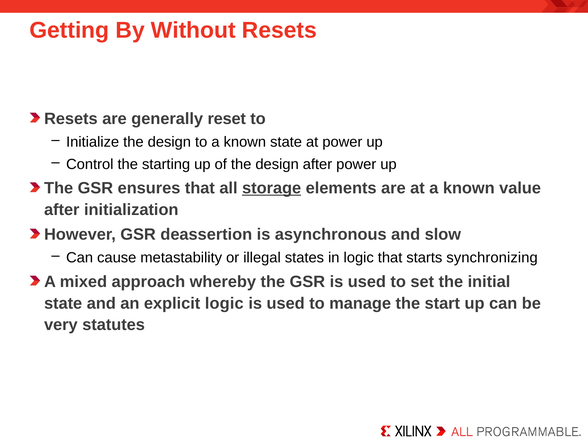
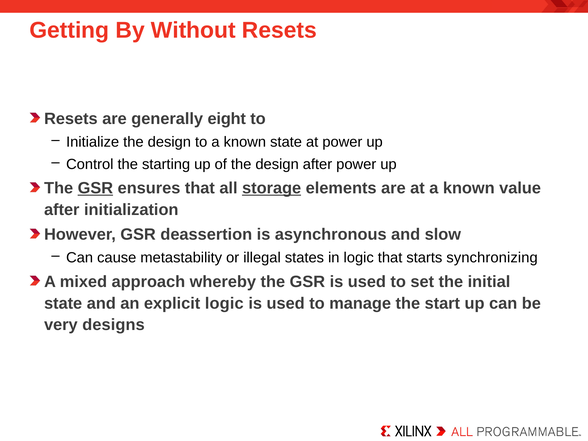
reset: reset -> eight
GSR at (95, 188) underline: none -> present
statutes: statutes -> designs
